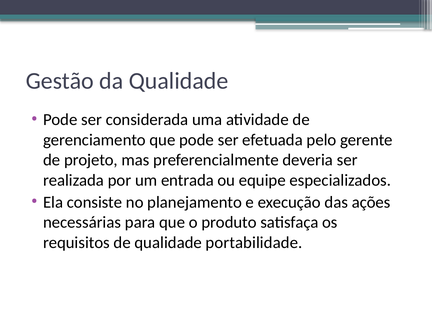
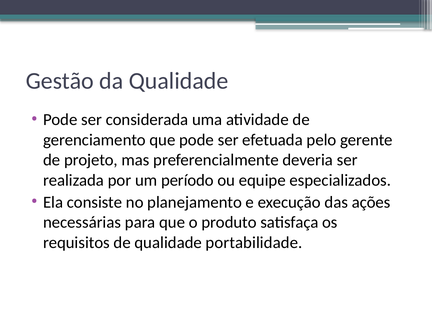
entrada: entrada -> período
